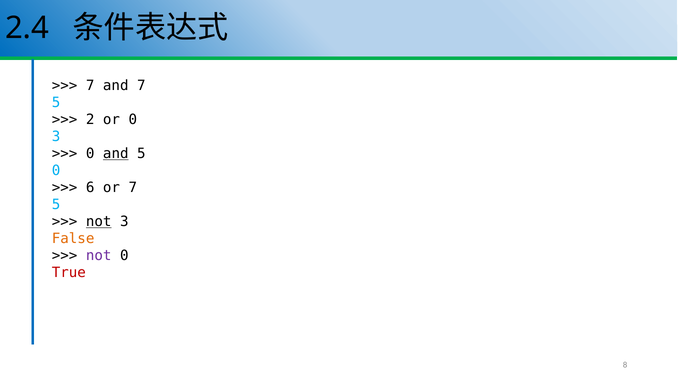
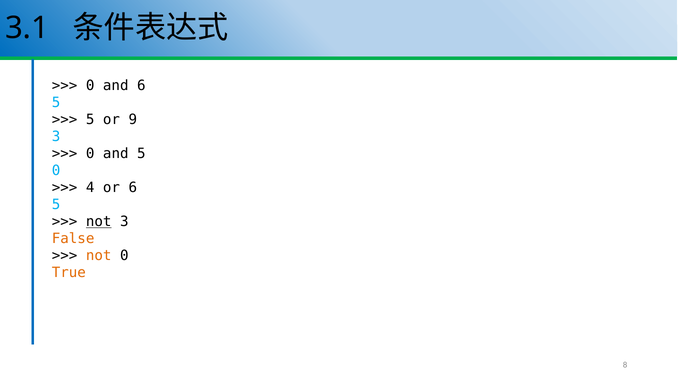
2.4: 2.4 -> 3.1
7 at (90, 86): 7 -> 0
and 7: 7 -> 6
2 at (90, 120): 2 -> 5
or 0: 0 -> 9
and at (116, 154) underline: present -> none
6: 6 -> 4
or 7: 7 -> 6
not at (99, 256) colour: purple -> orange
True colour: red -> orange
